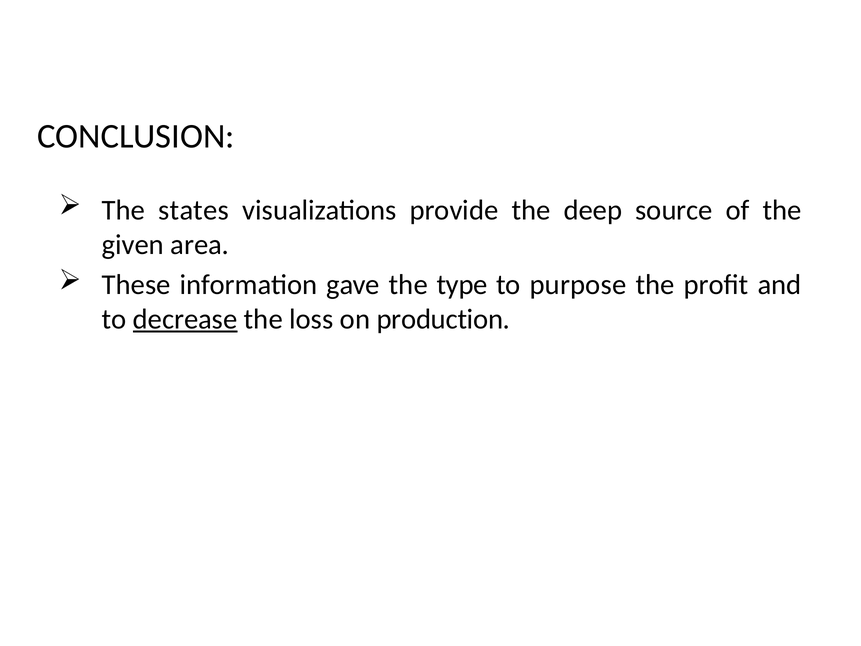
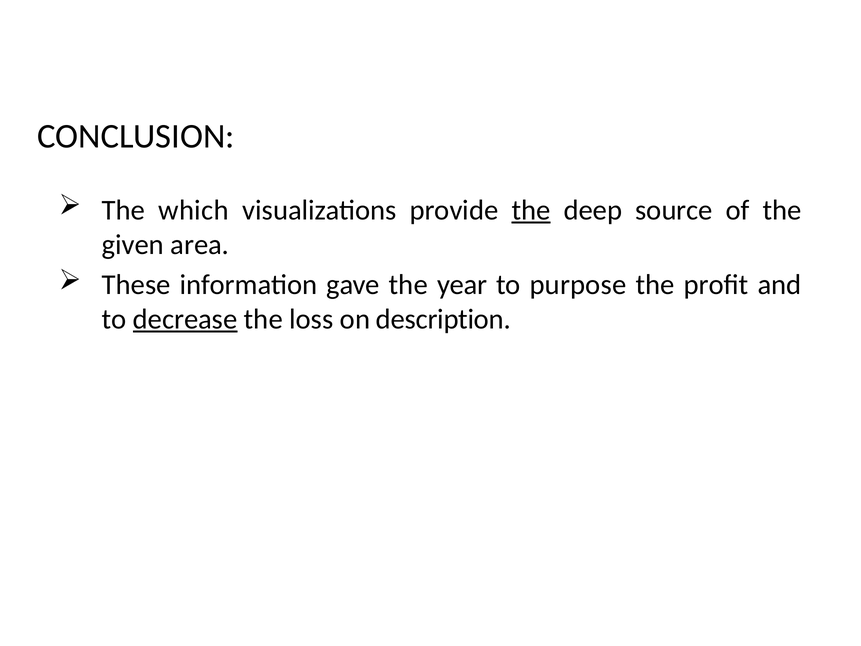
states: states -> which
the at (531, 210) underline: none -> present
type: type -> year
production: production -> description
